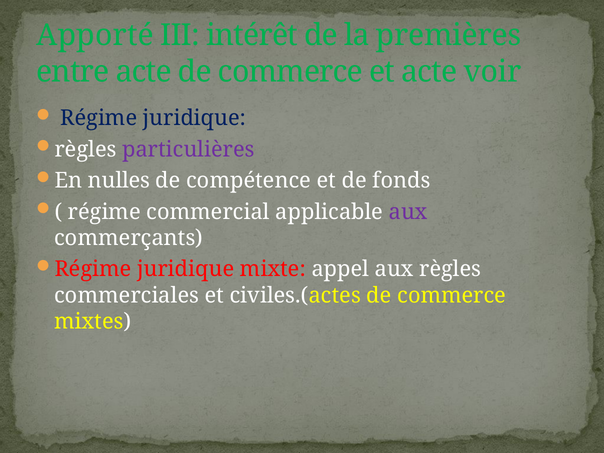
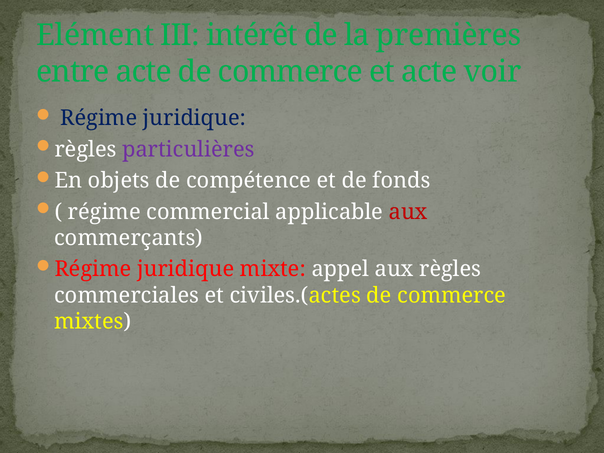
Apporté: Apporté -> Elément
nulles: nulles -> objets
aux at (408, 212) colour: purple -> red
